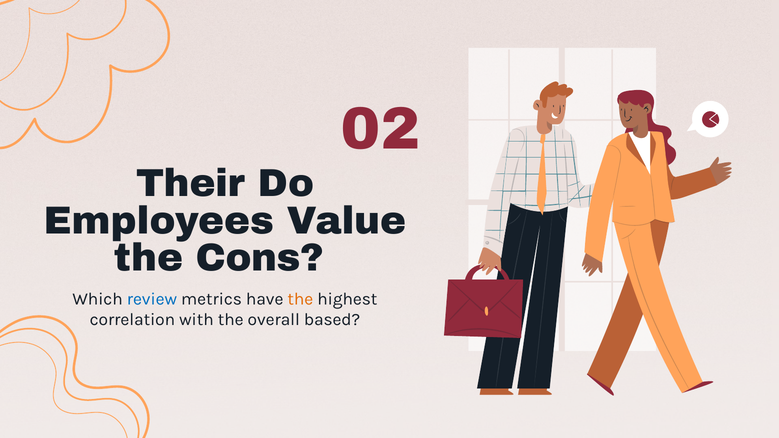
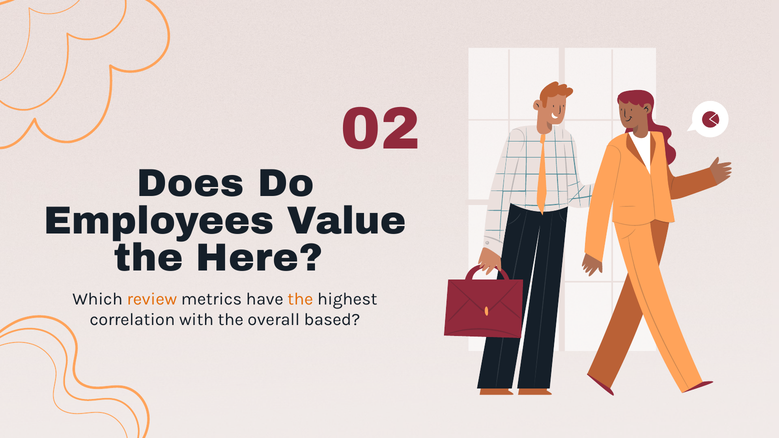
Their: Their -> Does
Cons: Cons -> Here
review colour: blue -> orange
